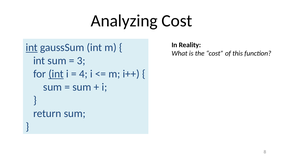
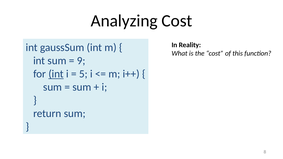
int at (32, 48) underline: present -> none
3: 3 -> 9
4: 4 -> 5
